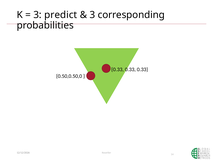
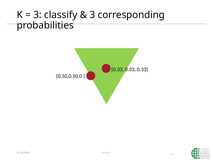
predict: predict -> classify
